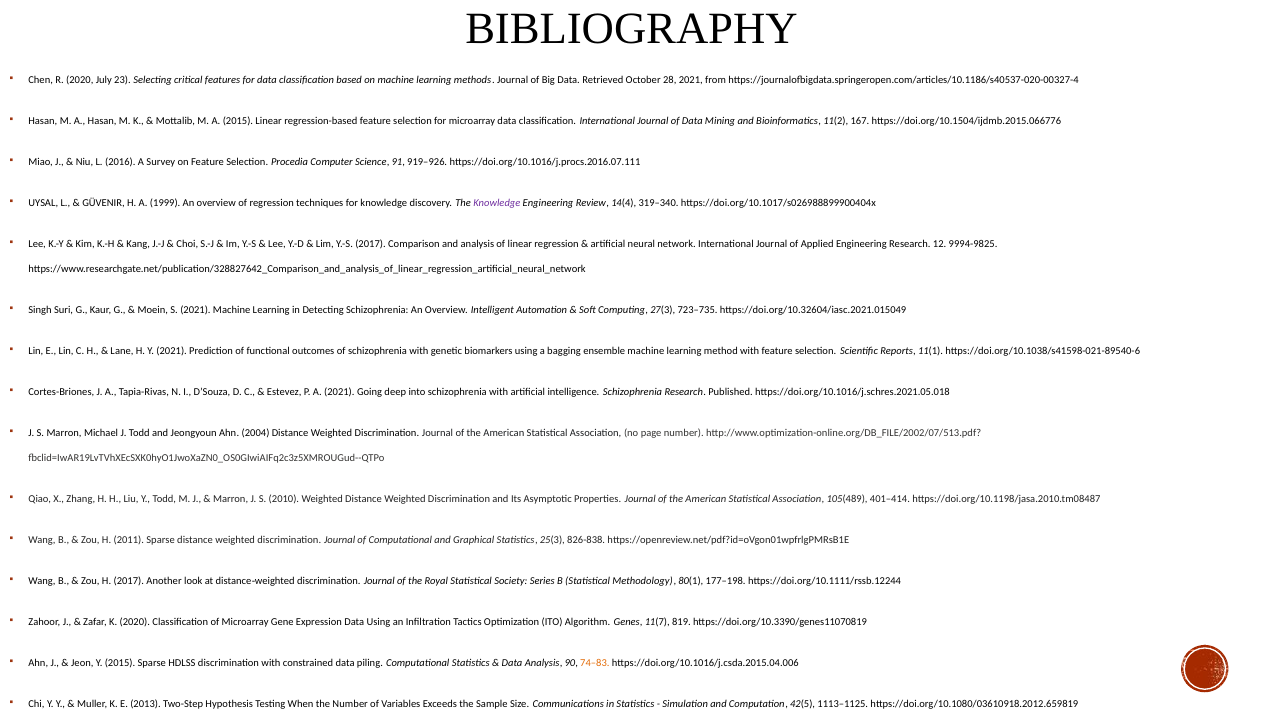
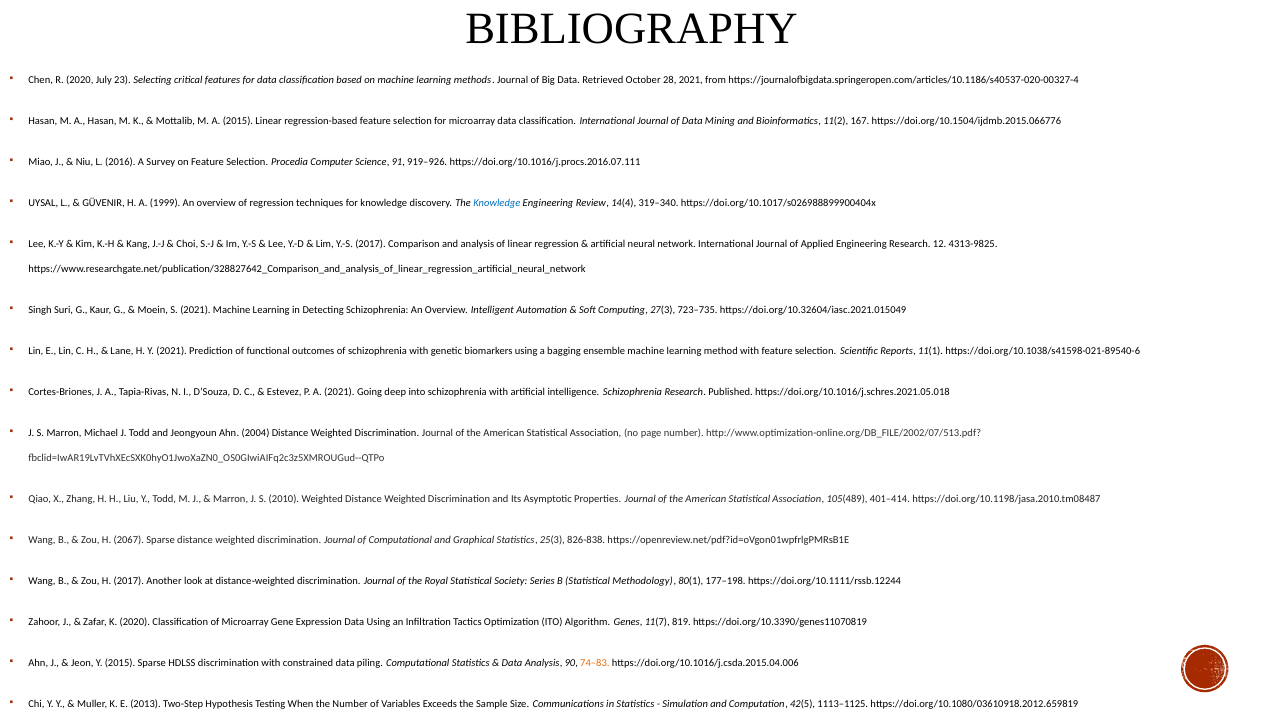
Knowledge at (497, 203) colour: purple -> blue
9994-9825: 9994-9825 -> 4313-9825
2011: 2011 -> 2067
